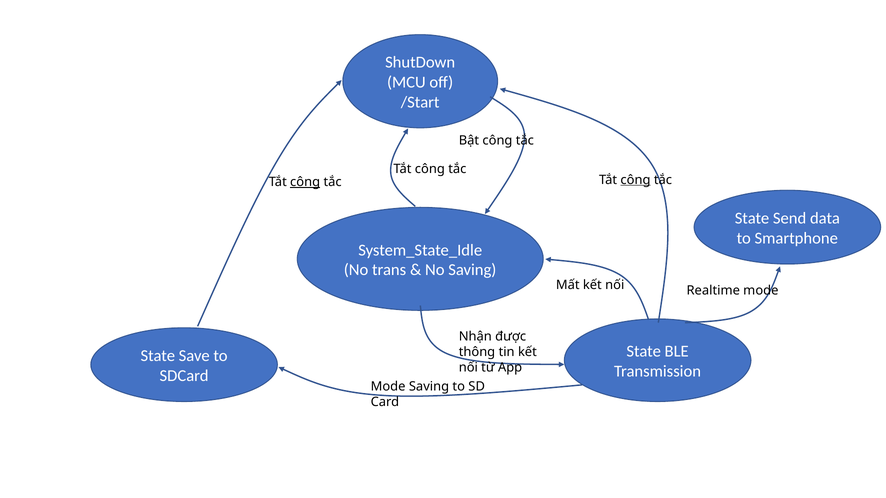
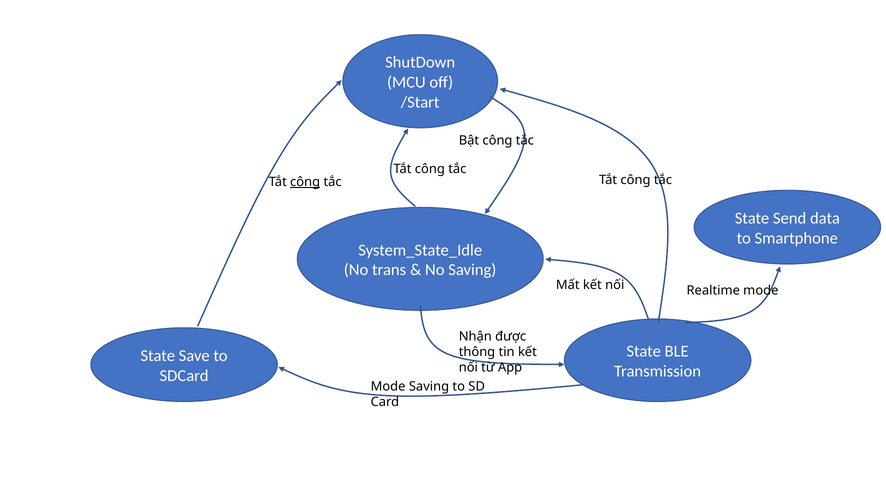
công at (635, 180) underline: present -> none
